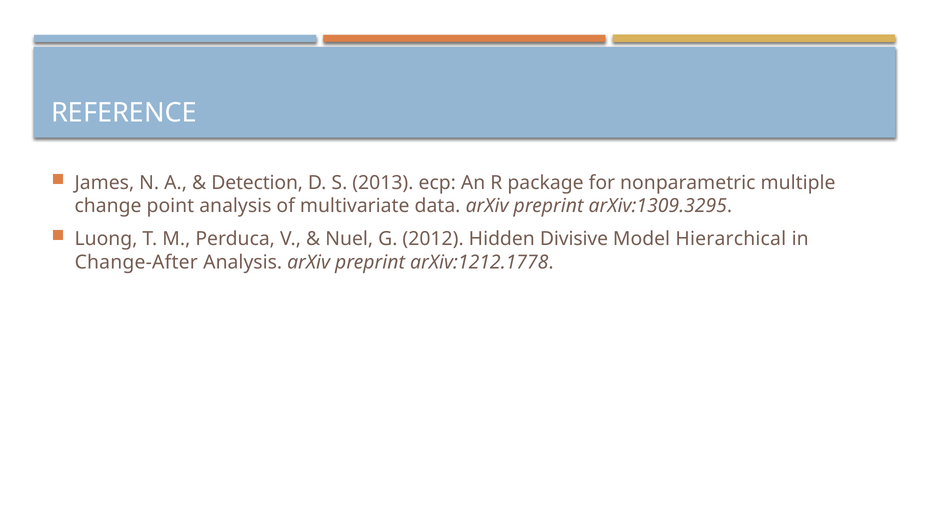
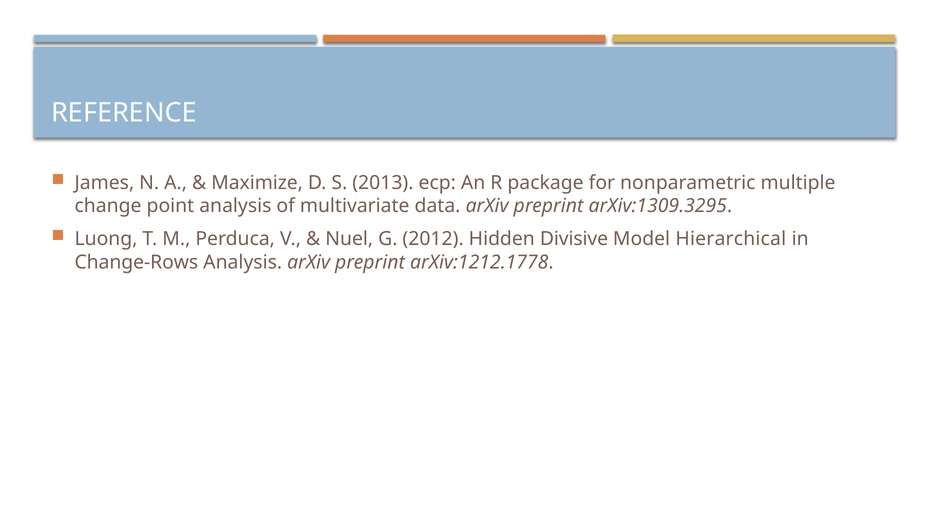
Detection: Detection -> Maximize
Change-After: Change-After -> Change-Rows
